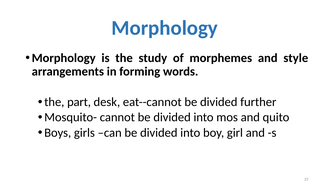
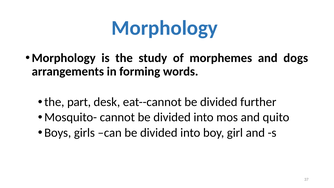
style: style -> dogs
